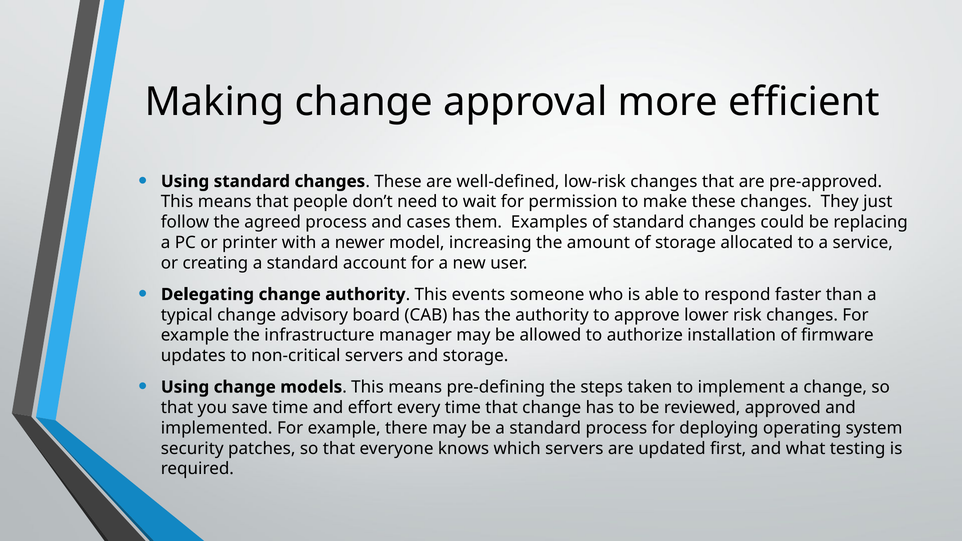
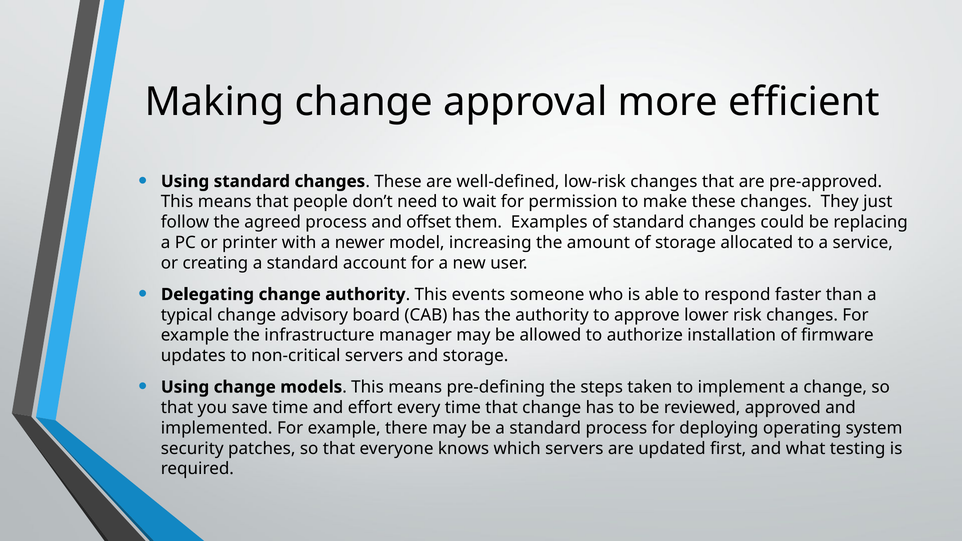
cases: cases -> offset
